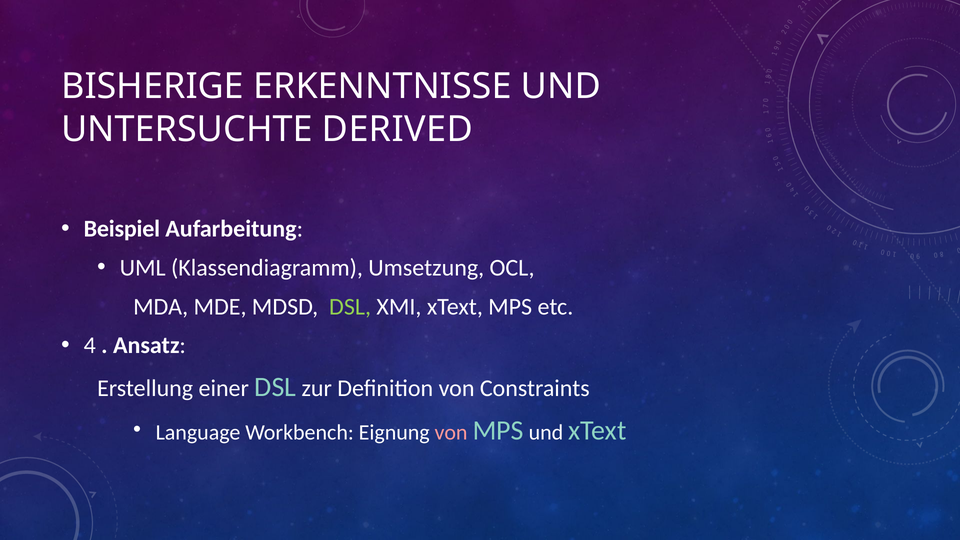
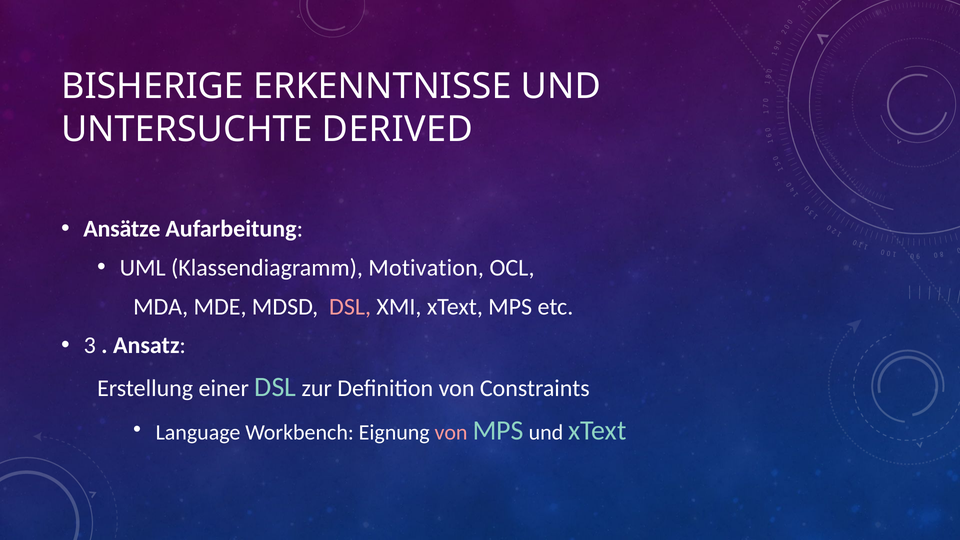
Beispiel: Beispiel -> Ansätze
Umsetzung: Umsetzung -> Motivation
DSL at (350, 307) colour: light green -> pink
4: 4 -> 3
